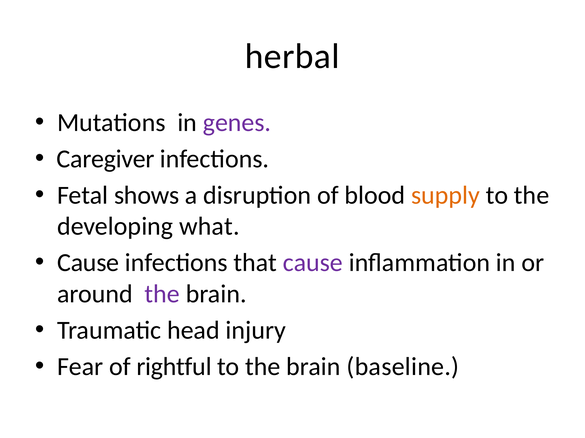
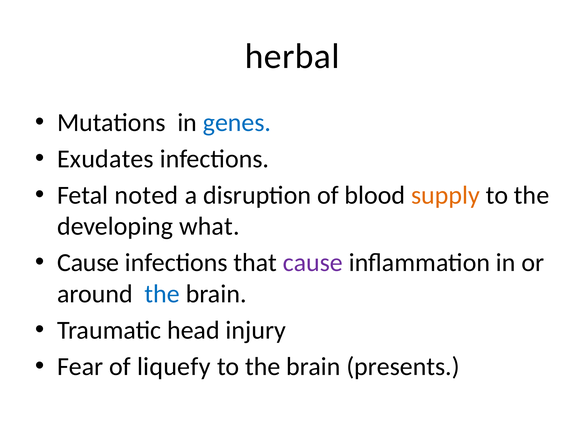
genes colour: purple -> blue
Caregiver: Caregiver -> Exudates
shows: shows -> noted
the at (162, 294) colour: purple -> blue
rightful: rightful -> liquefy
baseline: baseline -> presents
